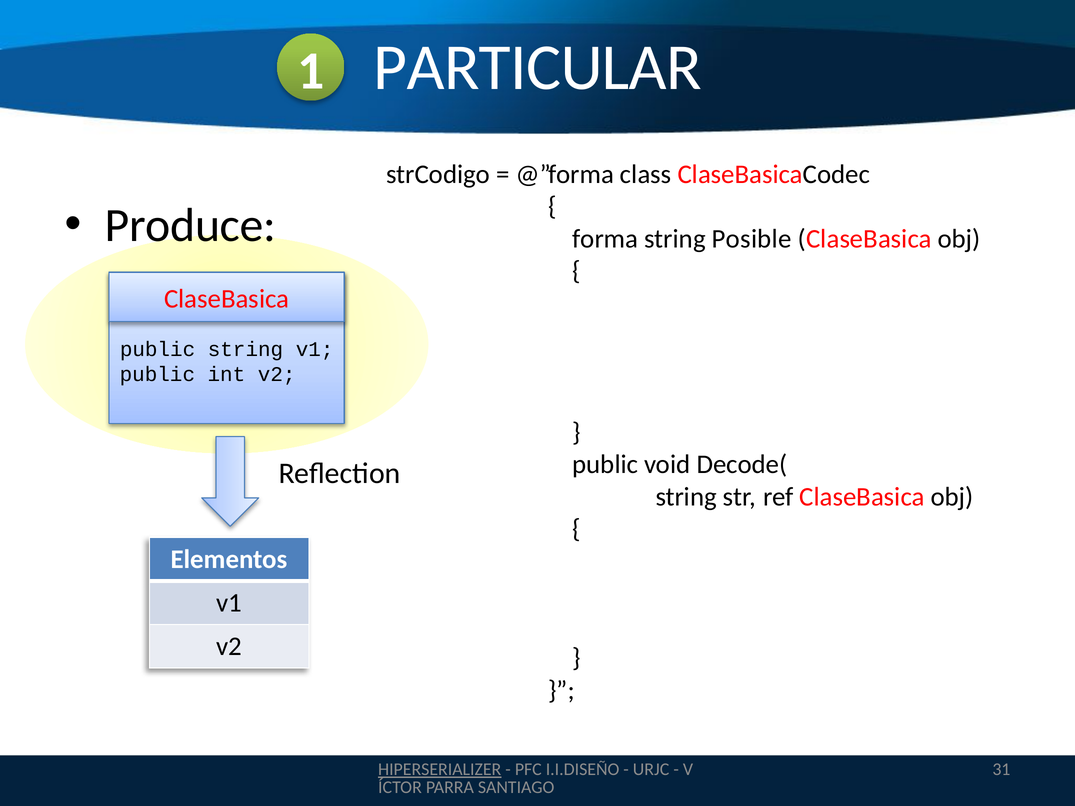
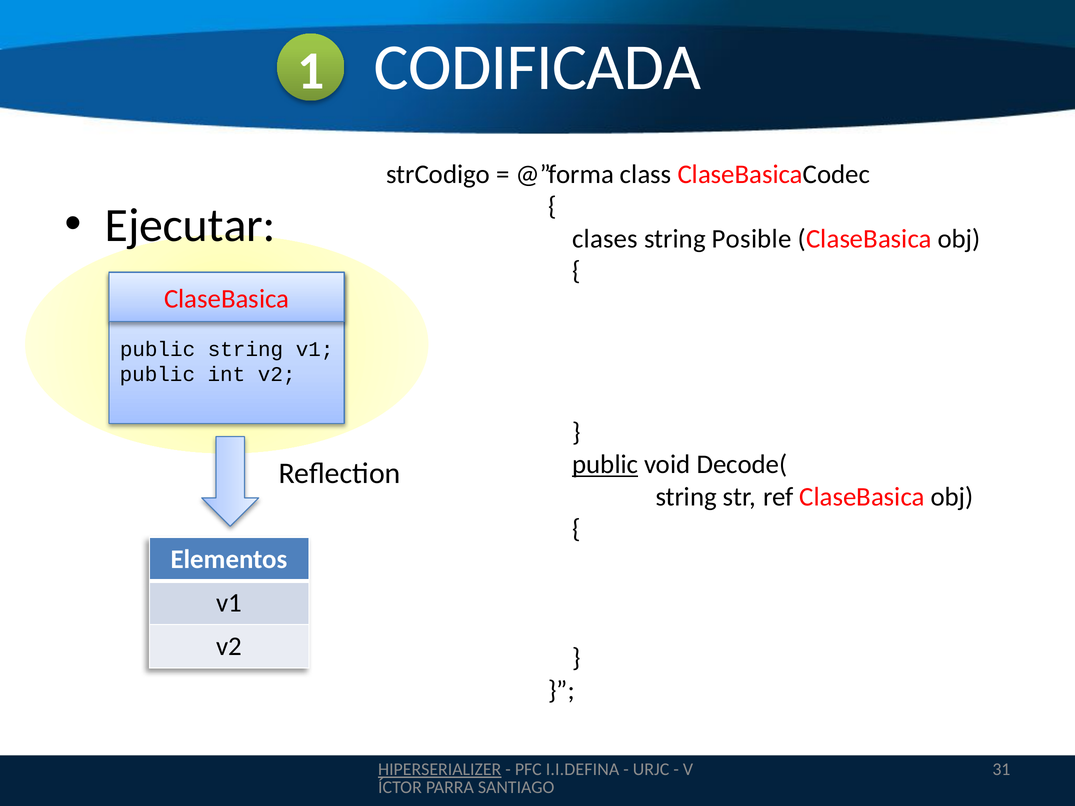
PARTICULAR: PARTICULAR -> CODIFICADA
Produce: Produce -> Ejecutar
forma at (605, 239): forma -> clases
public at (605, 465) underline: none -> present
I.I.DISEÑO: I.I.DISEÑO -> I.I.DEFINA
